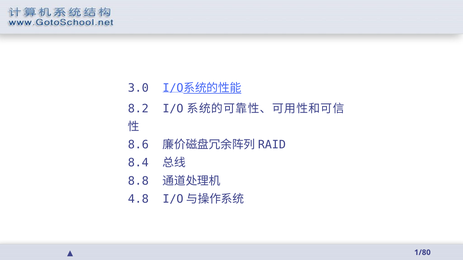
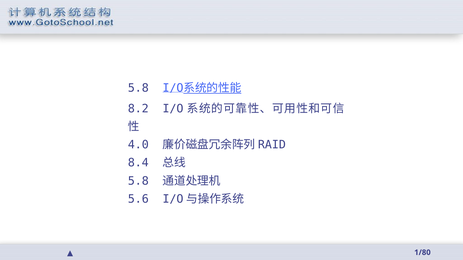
3.0 at (138, 88): 3.0 -> 5.8
8.6: 8.6 -> 4.0
8.8 at (138, 181): 8.8 -> 5.8
4.8: 4.8 -> 5.6
